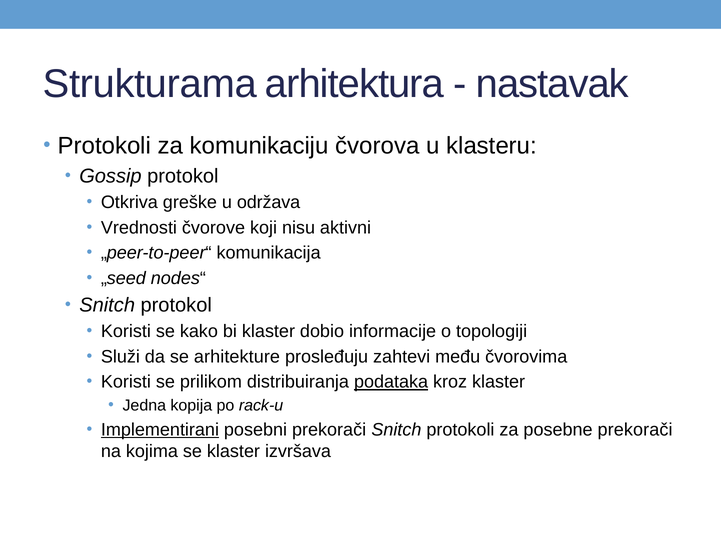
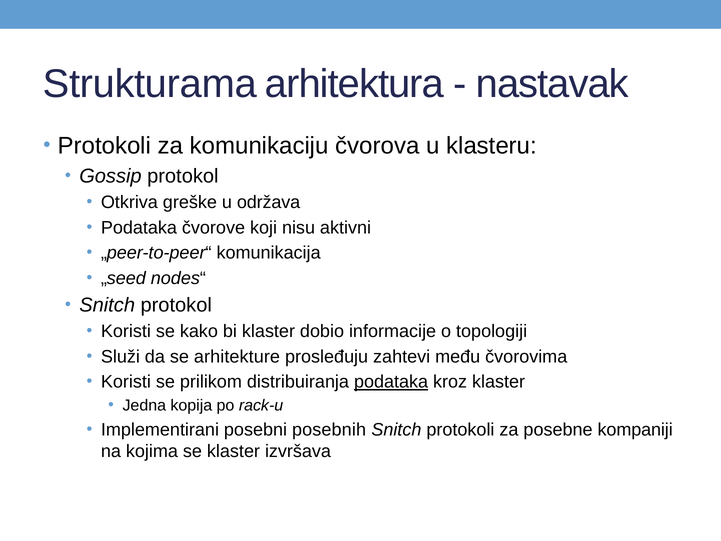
Vrednosti at (139, 228): Vrednosti -> Podataka
Implementirani underline: present -> none
posebni prekorači: prekorači -> posebnih
posebne prekorači: prekorači -> kompaniji
